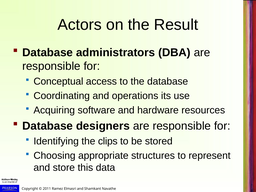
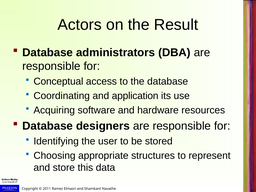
operations: operations -> application
clips: clips -> user
